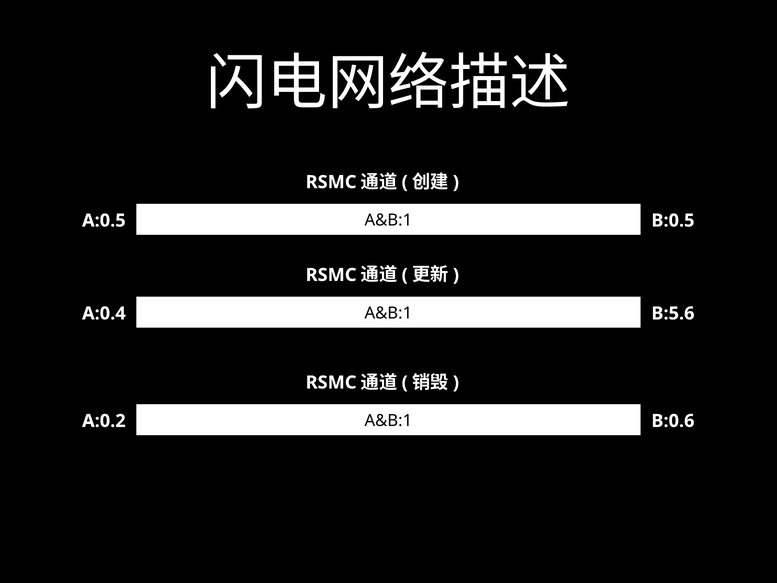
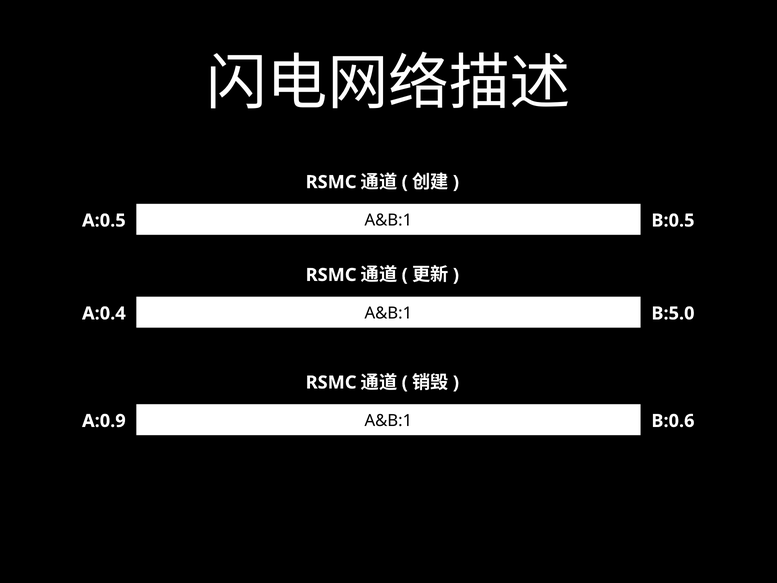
B:5.6: B:5.6 -> B:5.0
A:0.2: A:0.2 -> A:0.9
